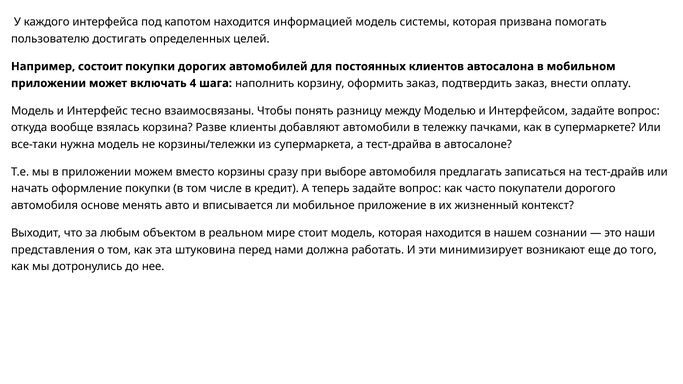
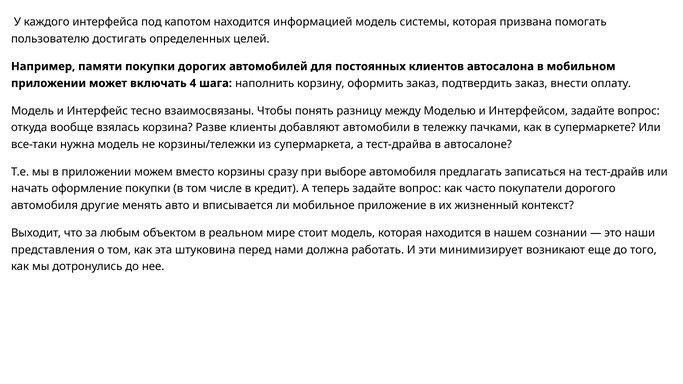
состоит: состоит -> памяти
основе: основе -> другие
